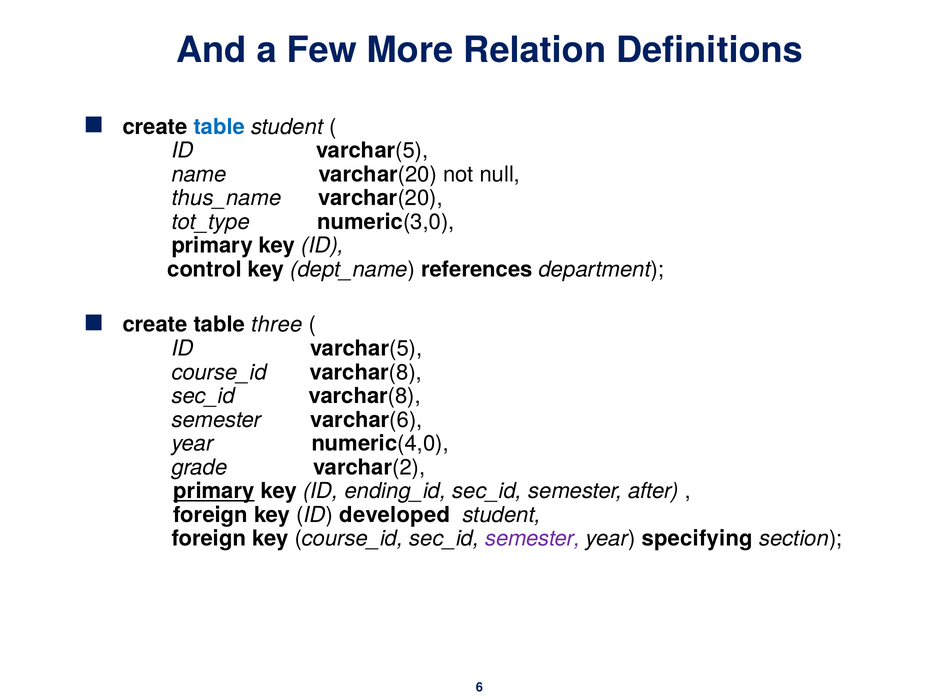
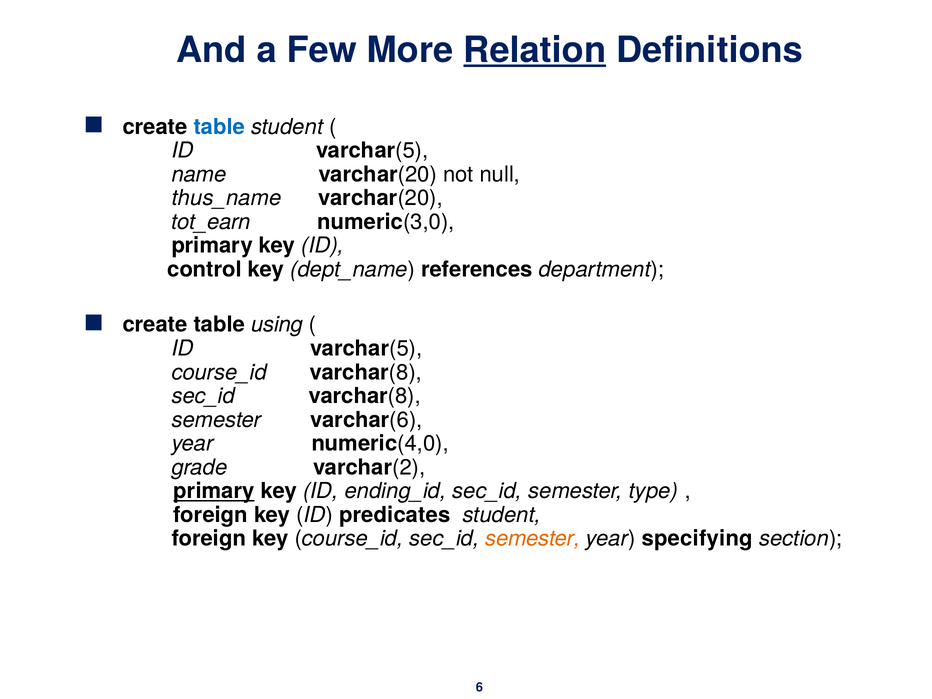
Relation underline: none -> present
tot_type: tot_type -> tot_earn
three: three -> using
after: after -> type
developed: developed -> predicates
semester at (533, 539) colour: purple -> orange
